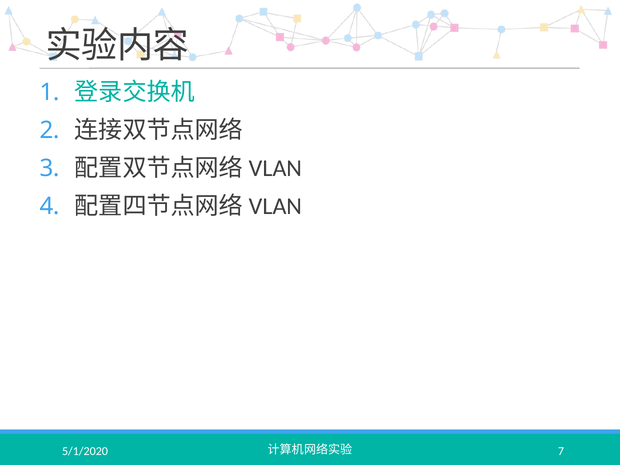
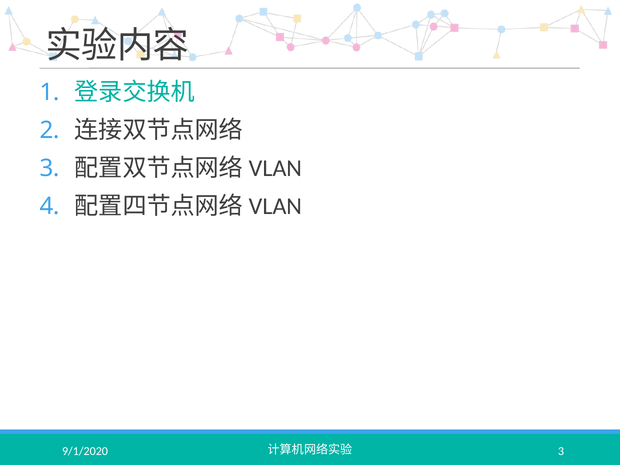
7 at (561, 451): 7 -> 3
5/1/2020: 5/1/2020 -> 9/1/2020
